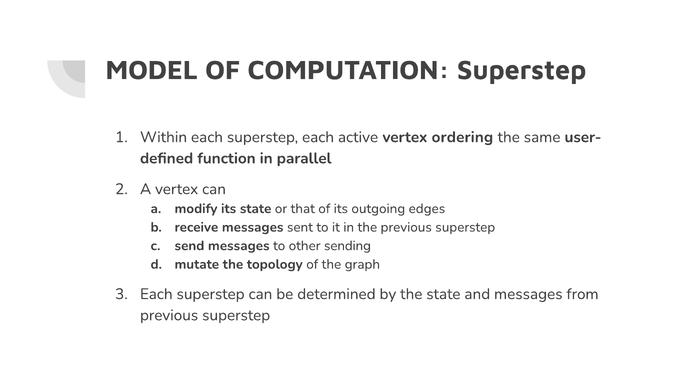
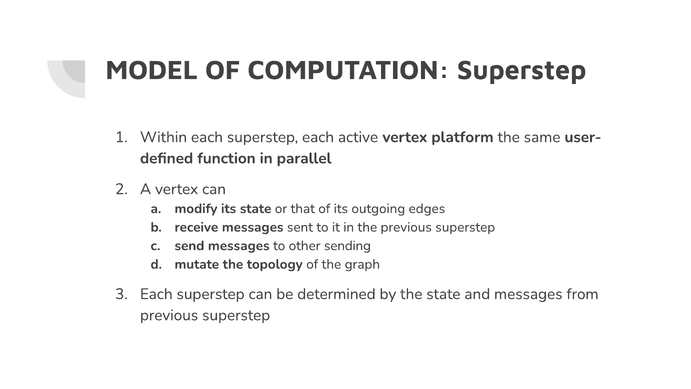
ordering: ordering -> platform
